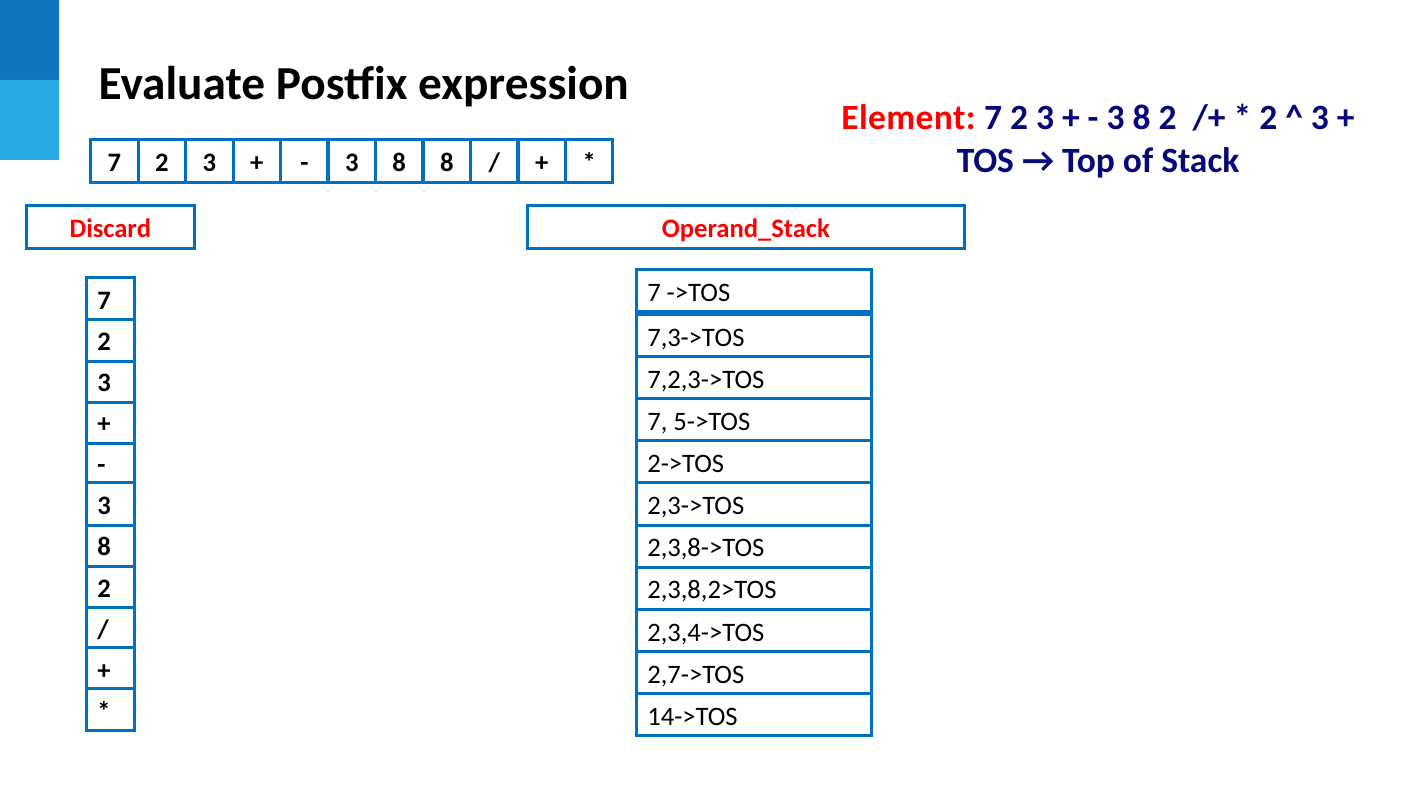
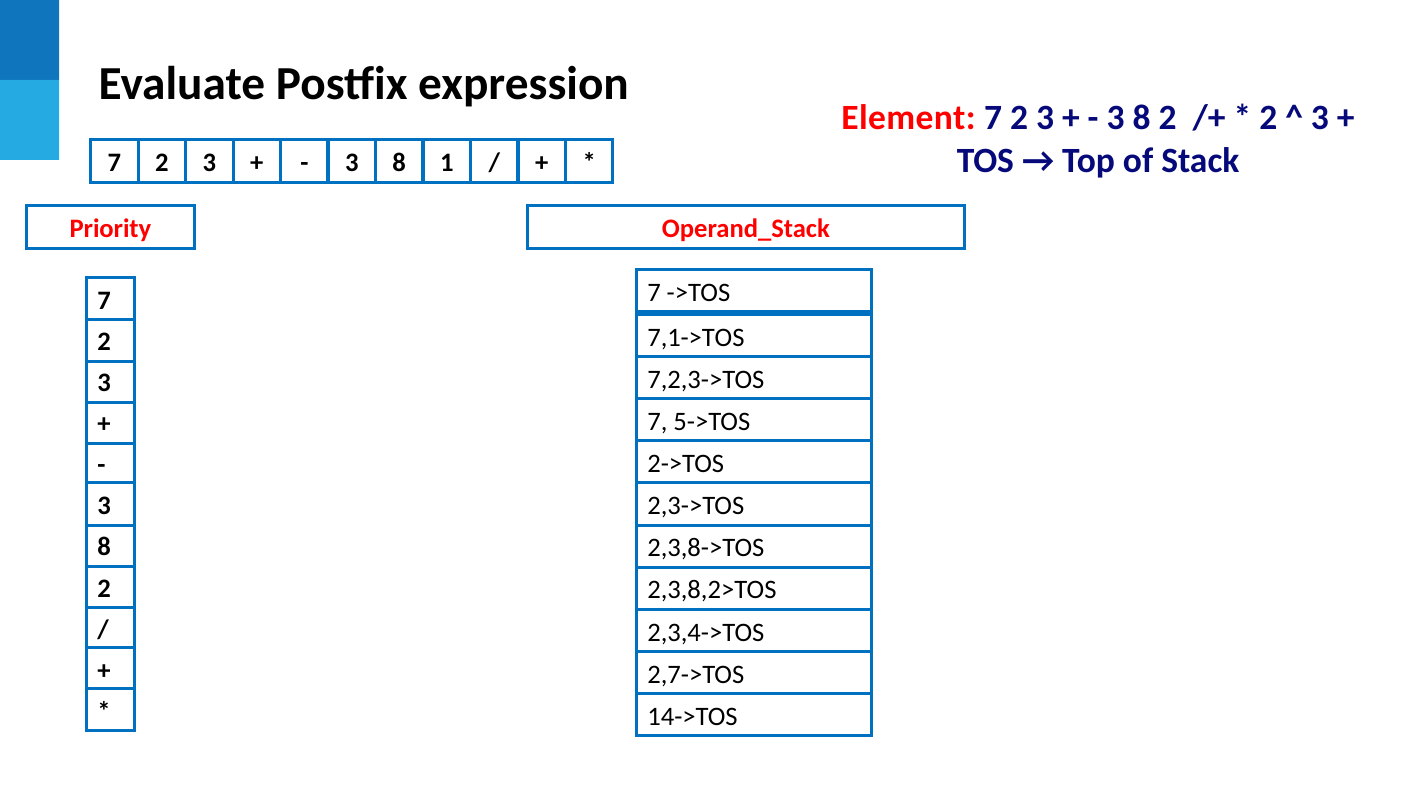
7 8: 8 -> 1
Discard: Discard -> Priority
7,3->TOS: 7,3->TOS -> 7,1->TOS
